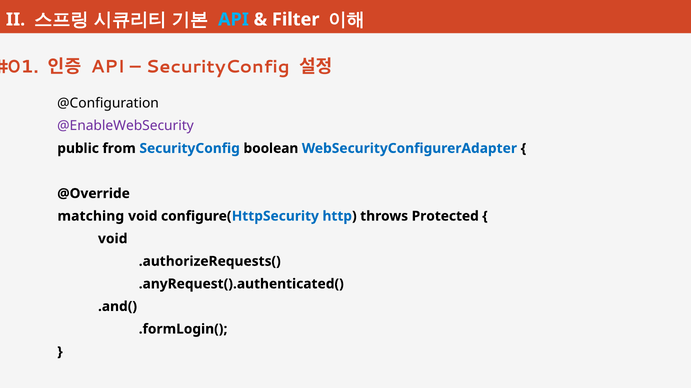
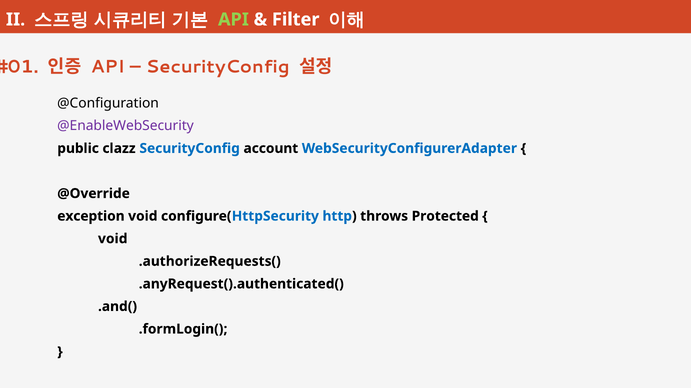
API at (233, 20) colour: light blue -> light green
from: from -> clazz
boolean: boolean -> account
matching: matching -> exception
